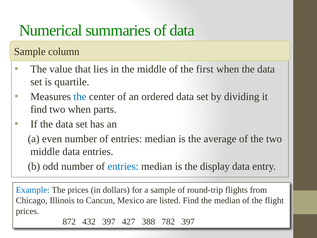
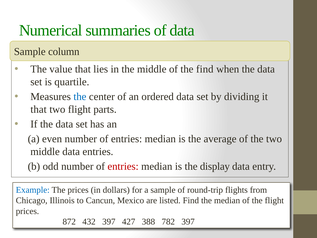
the first: first -> find
find at (39, 109): find -> that
two when: when -> flight
entries at (123, 166) colour: blue -> red
